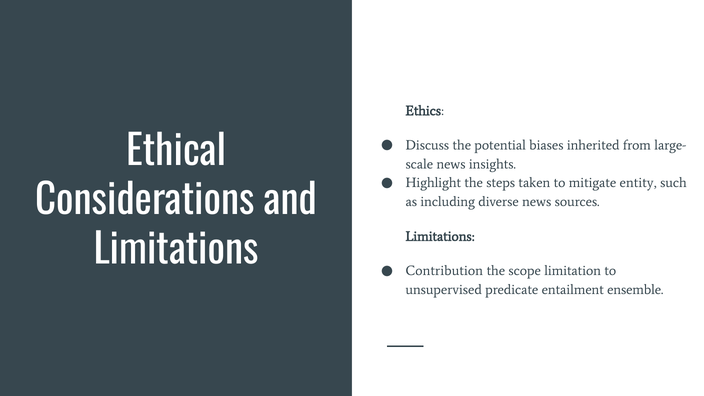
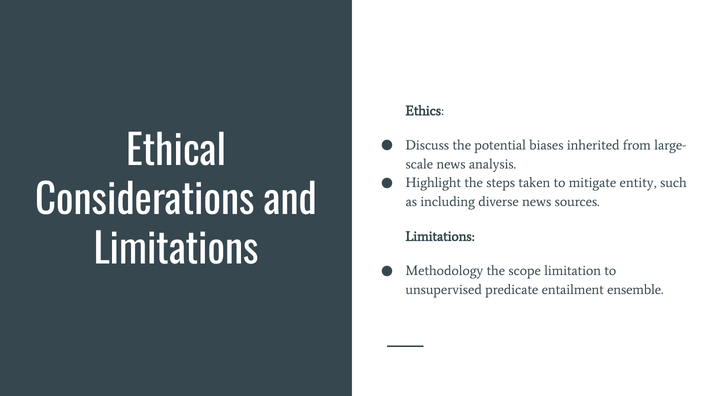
insights: insights -> analysis
Contribution: Contribution -> Methodology
